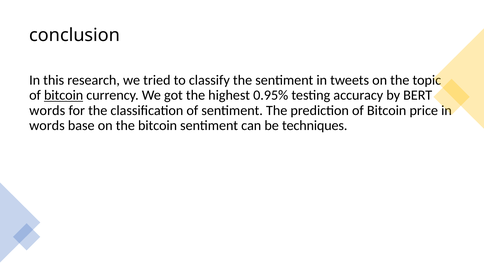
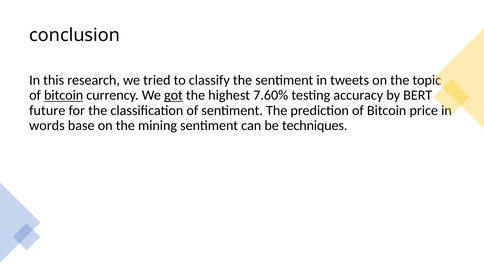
got underline: none -> present
0.95%: 0.95% -> 7.60%
words at (47, 111): words -> future
the bitcoin: bitcoin -> mining
